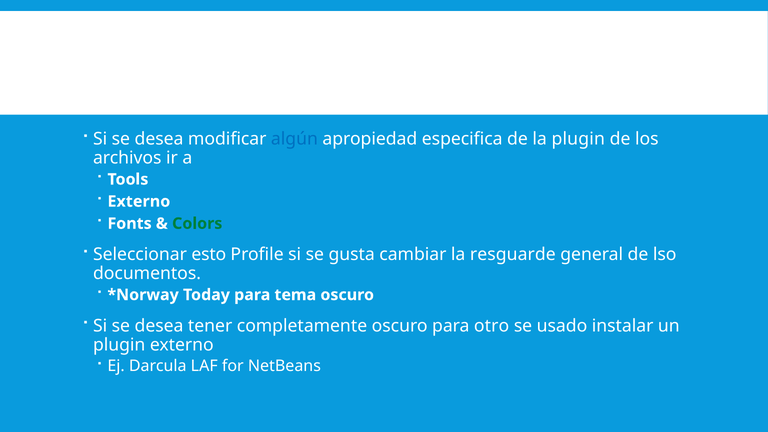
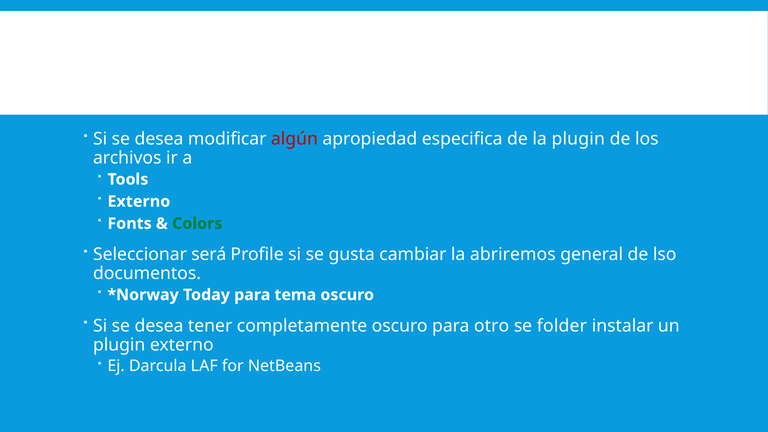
algún colour: blue -> red
esto: esto -> será
resguarde: resguarde -> abriremos
usado: usado -> folder
